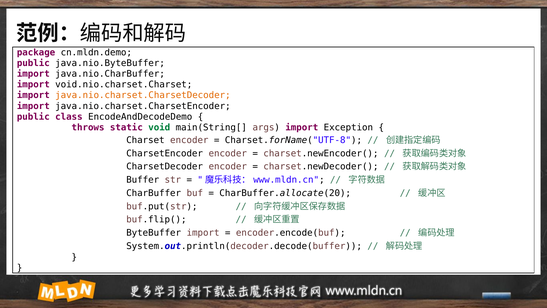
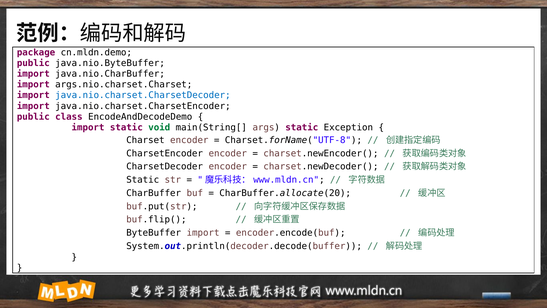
void.nio.charset.Charset: void.nio.charset.Charset -> args.nio.charset.Charset
java.nio.charset.CharsetDecoder colour: orange -> blue
throws at (88, 127): throws -> import
args import: import -> static
Buffer at (143, 180): Buffer -> Static
